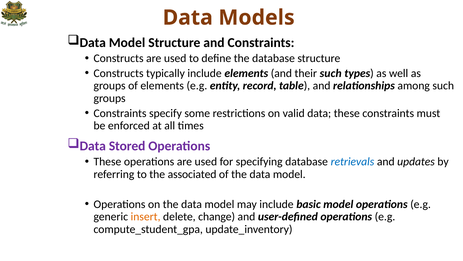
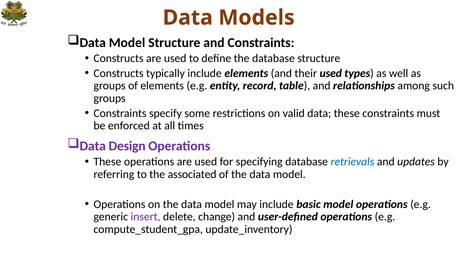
their such: such -> used
Stored: Stored -> Design
insert colour: orange -> purple
